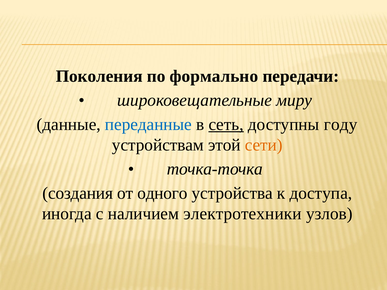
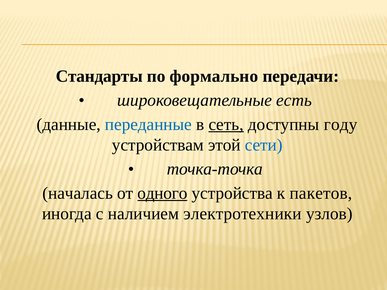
Поколения: Поколения -> Стандарты
миру: миру -> есть
сети colour: orange -> blue
создания: создания -> началась
одного underline: none -> present
доступа: доступа -> пакетов
